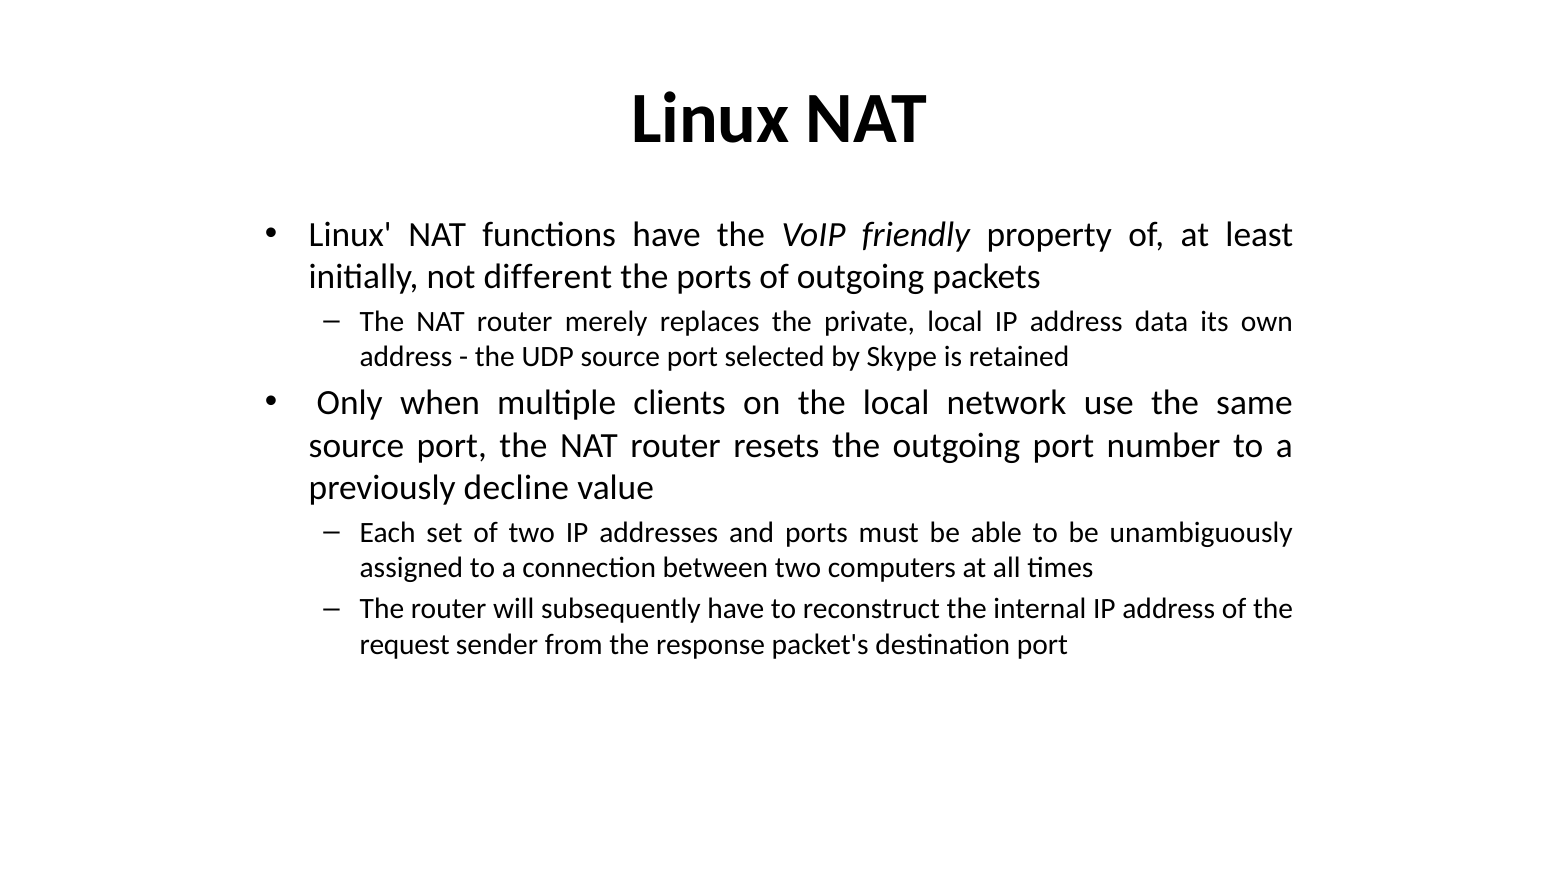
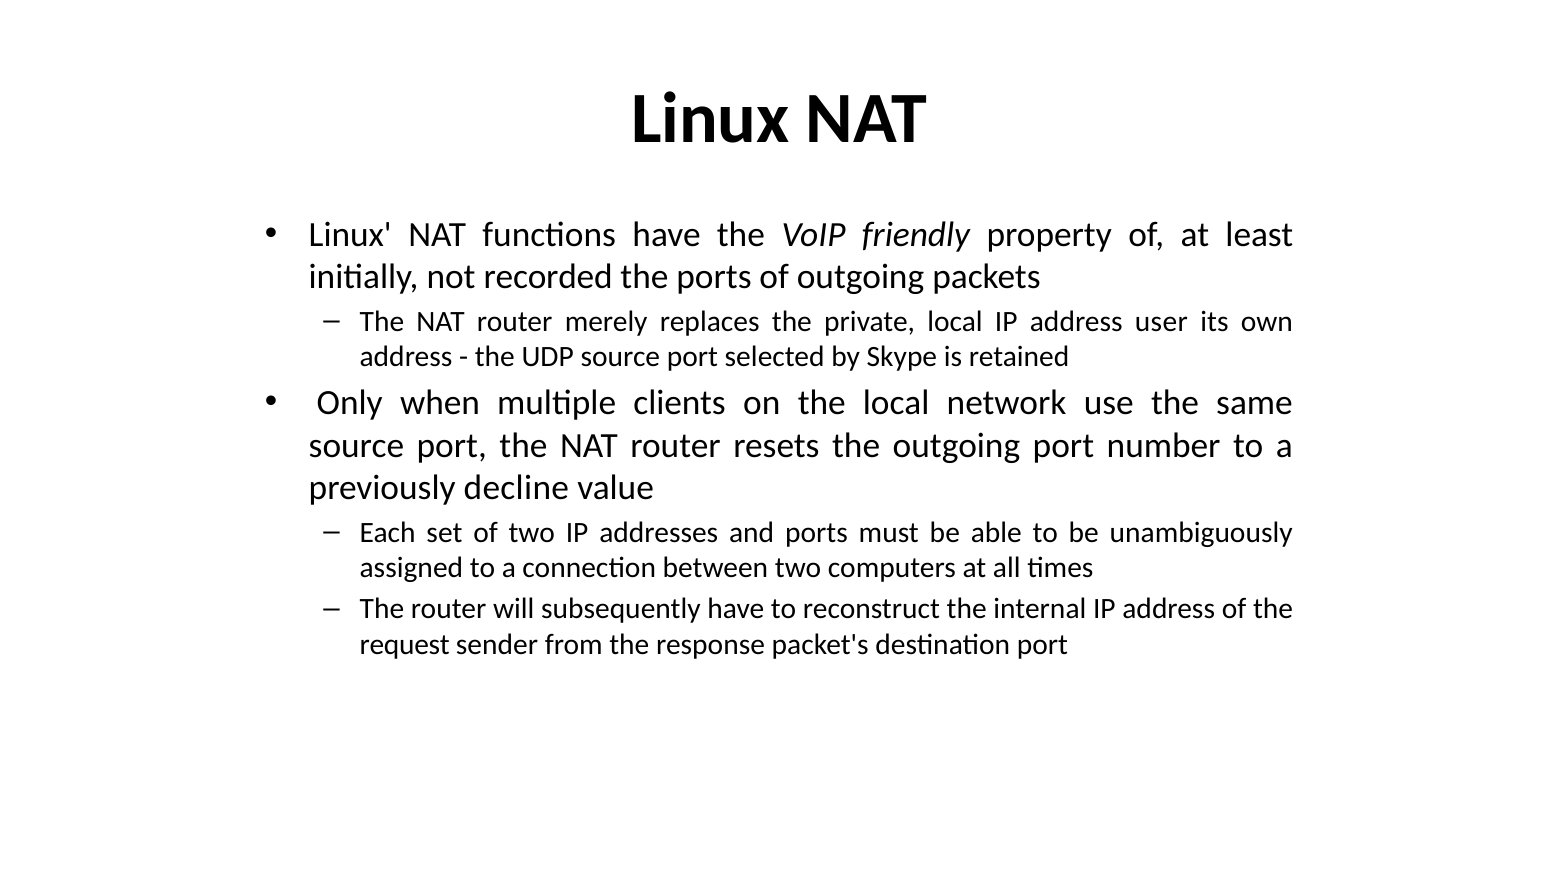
different: different -> recorded
data: data -> user
